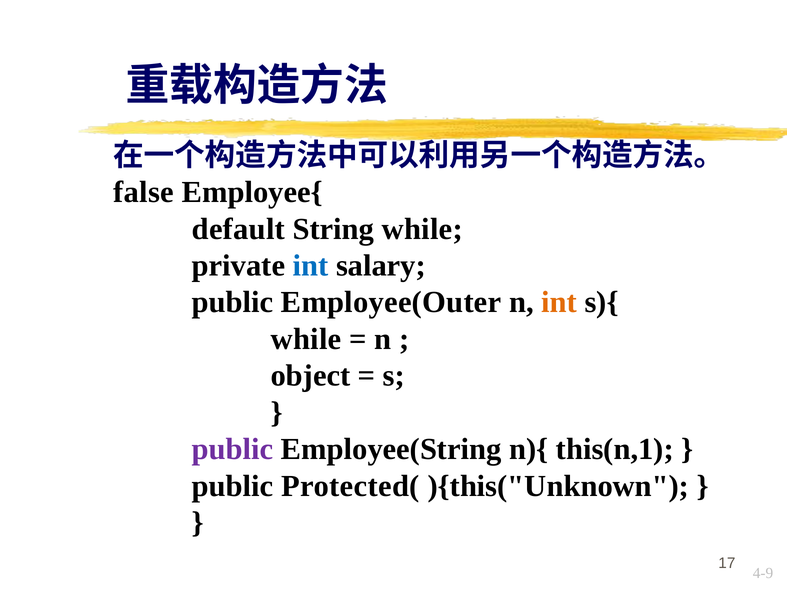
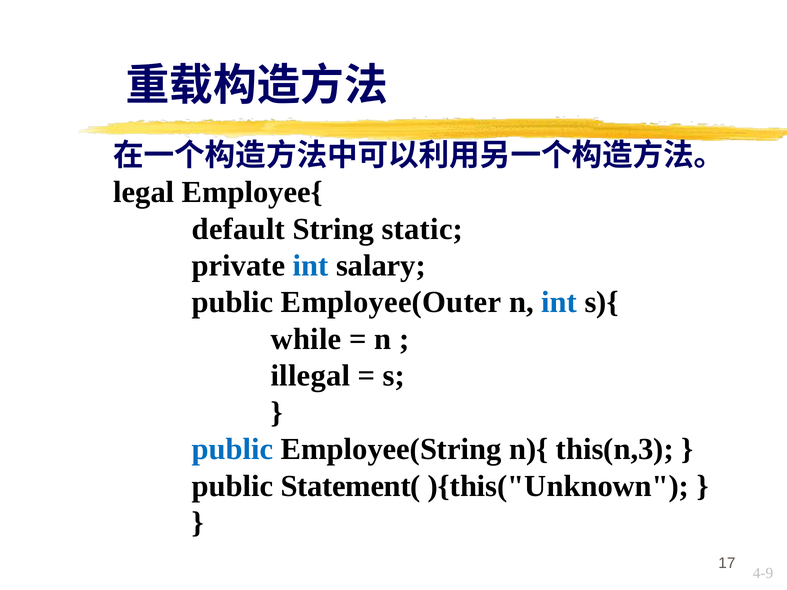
false: false -> legal
String while: while -> static
int at (559, 302) colour: orange -> blue
object: object -> illegal
public at (233, 449) colour: purple -> blue
this(n,1: this(n,1 -> this(n,3
Protected(: Protected( -> Statement(
